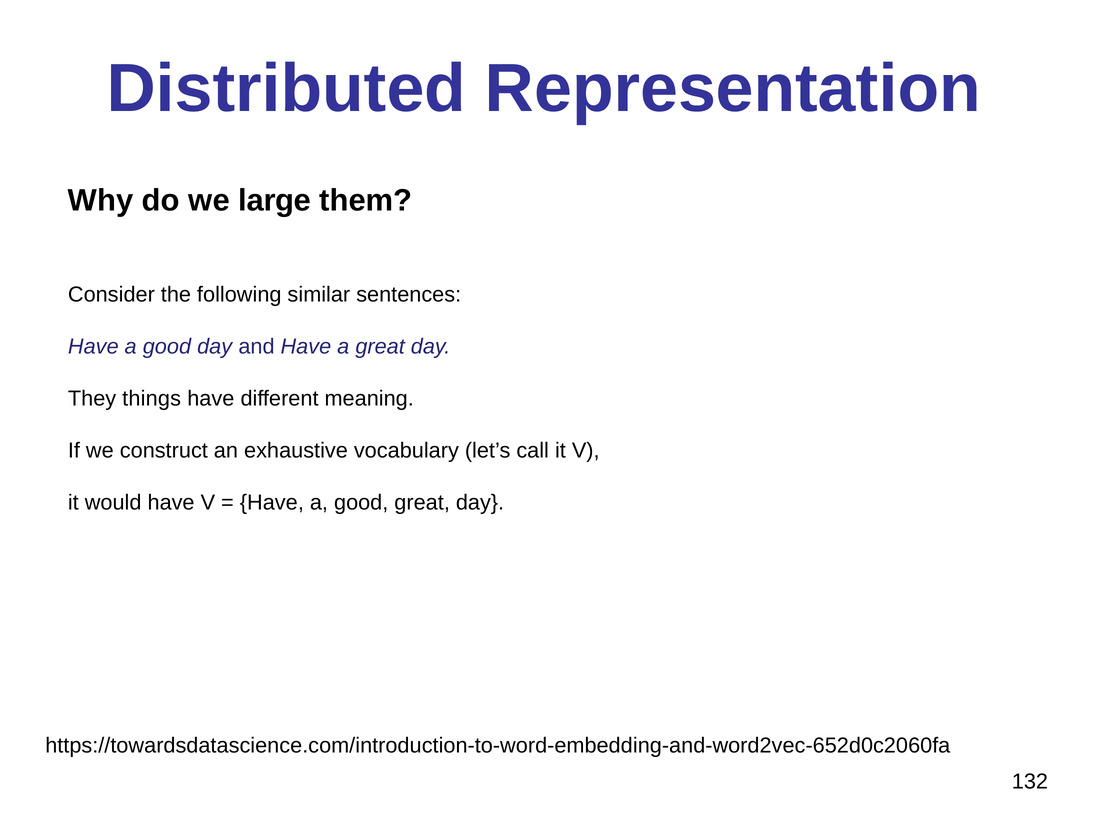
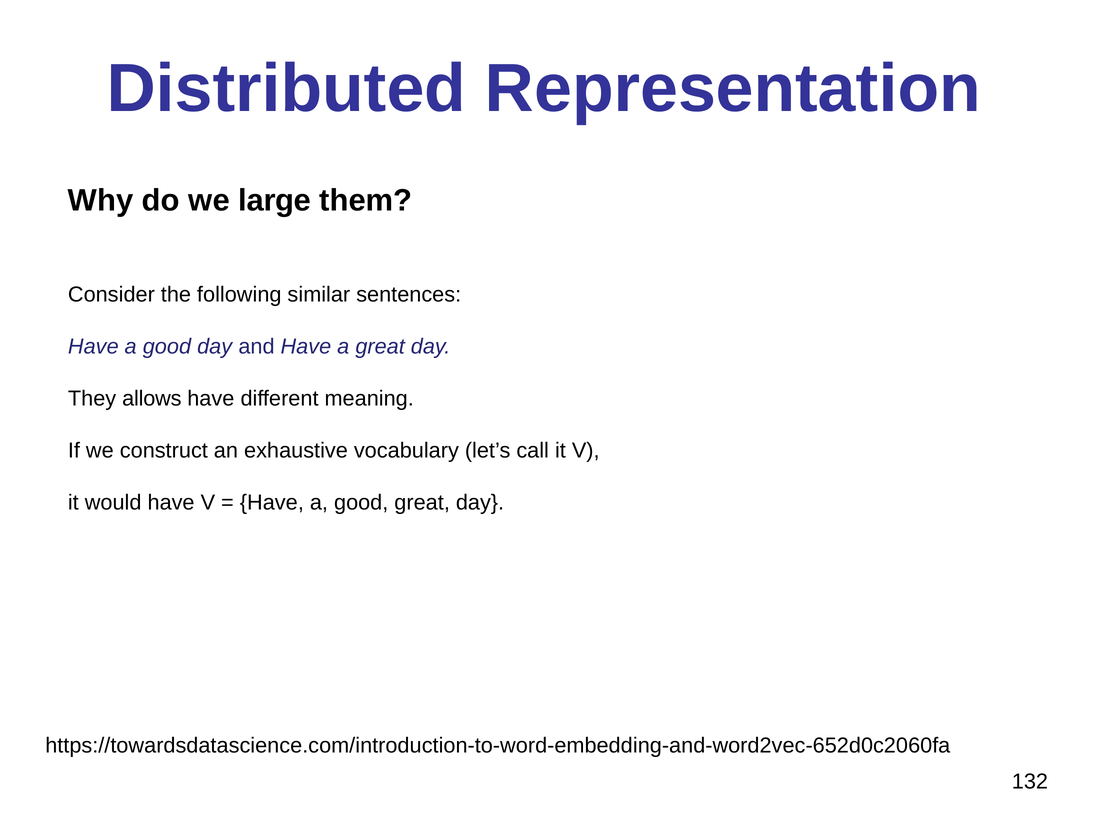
things: things -> allows
